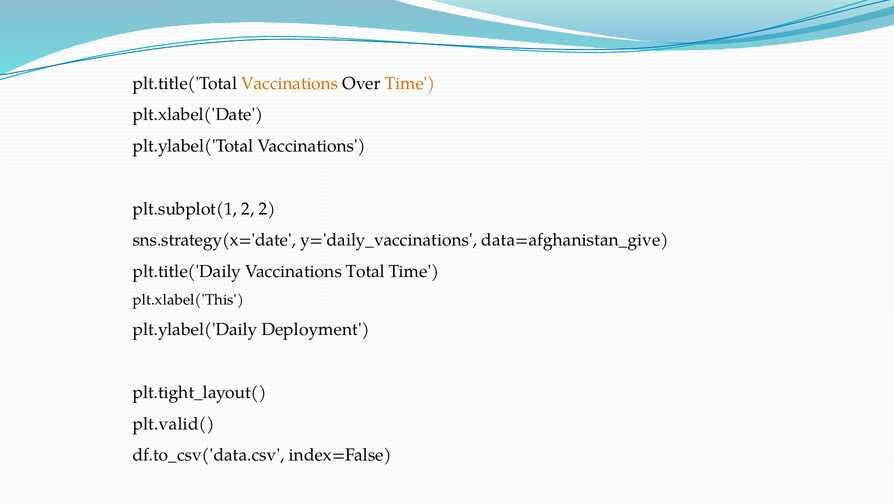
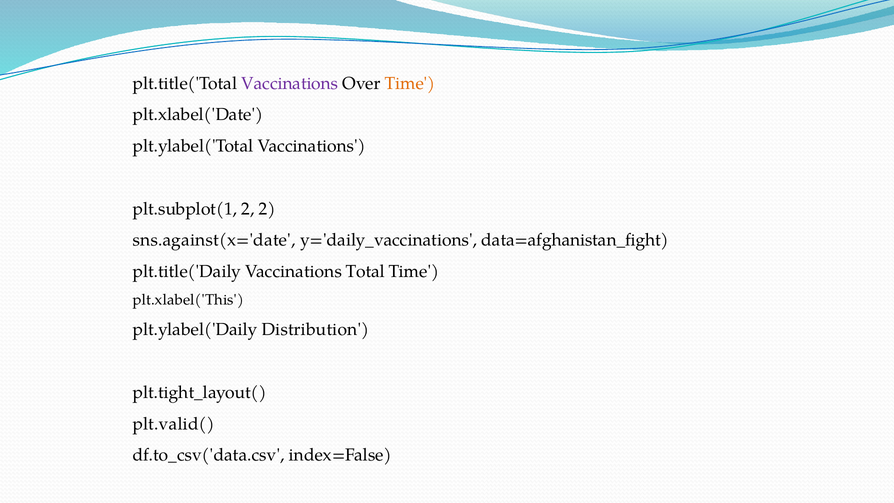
Vaccinations at (290, 83) colour: orange -> purple
sns.strategy(x='date: sns.strategy(x='date -> sns.against(x='date
data=afghanistan_give: data=afghanistan_give -> data=afghanistan_fight
Deployment: Deployment -> Distribution
